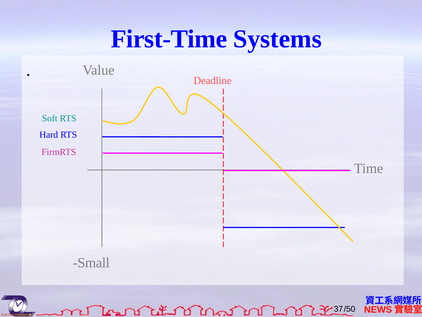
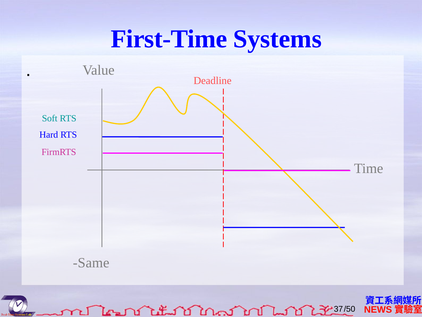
Small: Small -> Same
